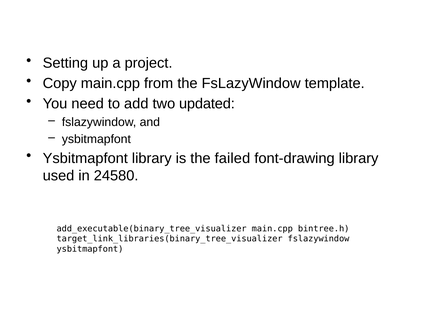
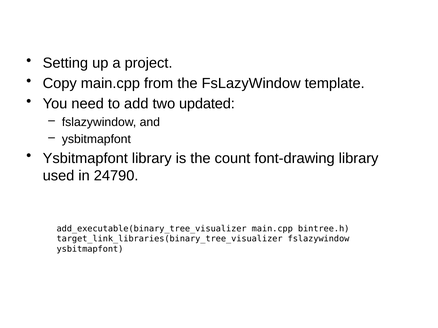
failed: failed -> count
24580: 24580 -> 24790
